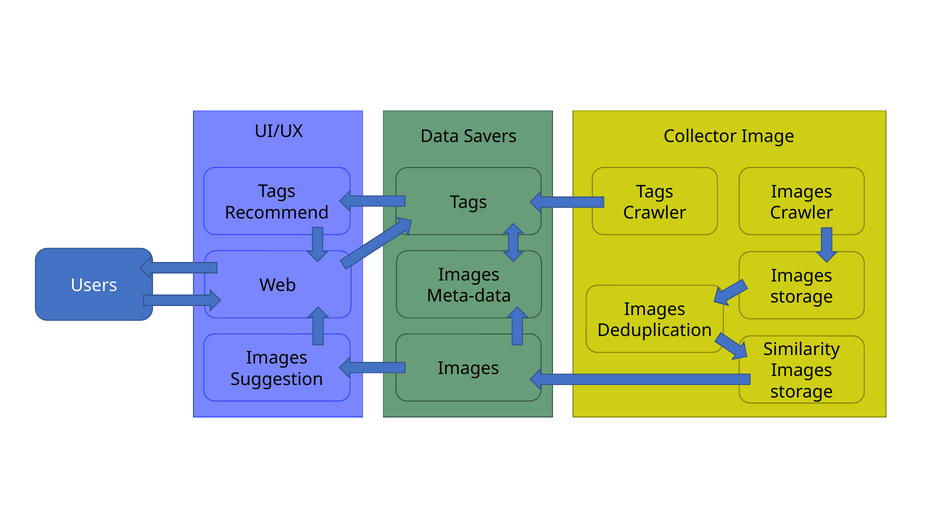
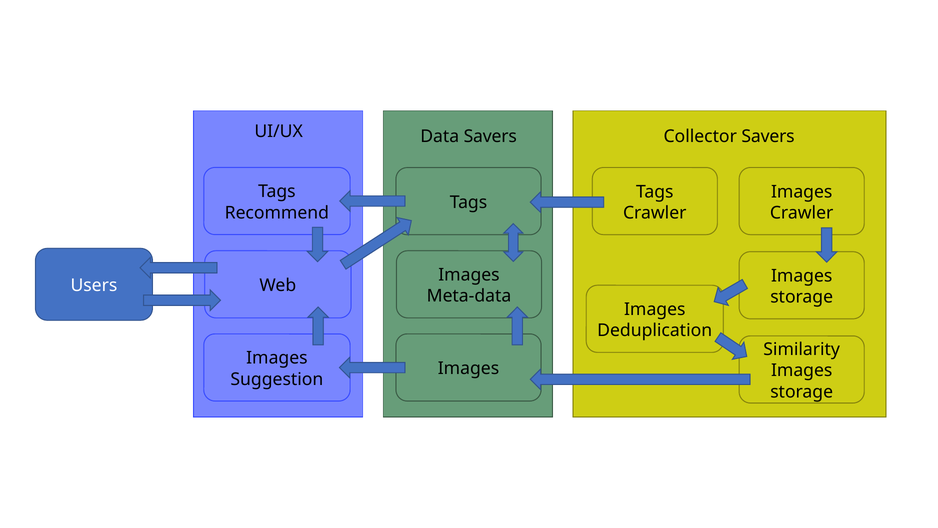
Collector Image: Image -> Savers
